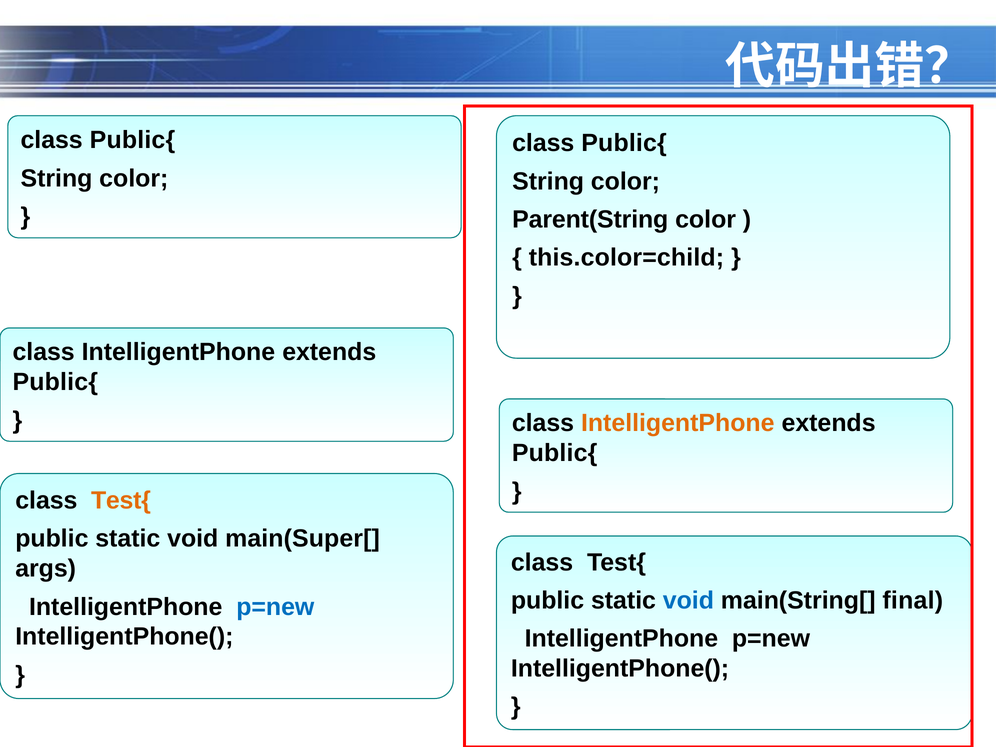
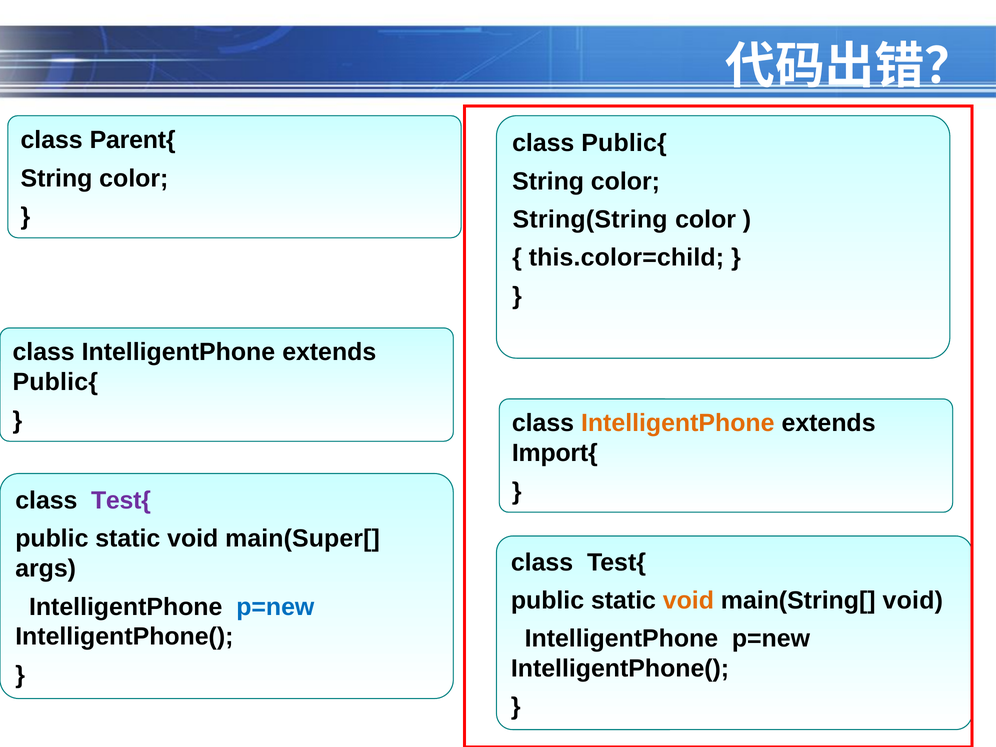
Public{ at (132, 140): Public{ -> Parent{
Parent(String: Parent(String -> String(String
Public{ at (555, 453): Public{ -> Import{
Test{ at (121, 501) colour: orange -> purple
void at (688, 600) colour: blue -> orange
main(String[ final: final -> void
